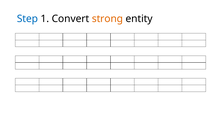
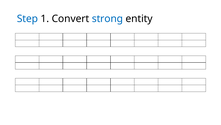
strong colour: orange -> blue
